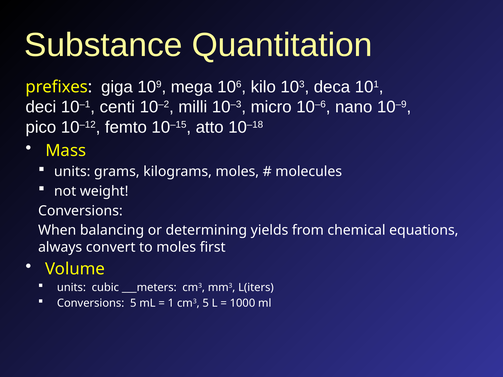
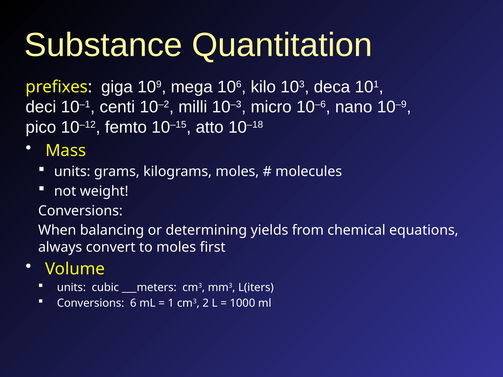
Conversions 5: 5 -> 6
cm3 5: 5 -> 2
